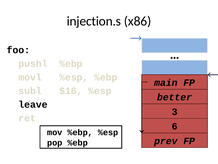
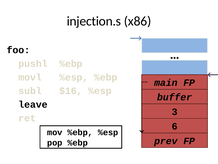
better: better -> buffer
